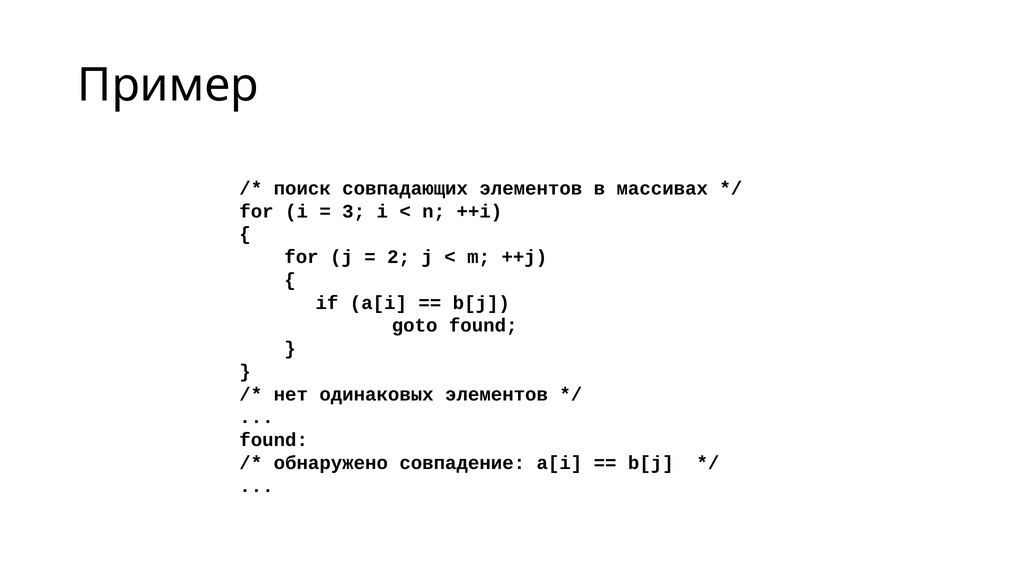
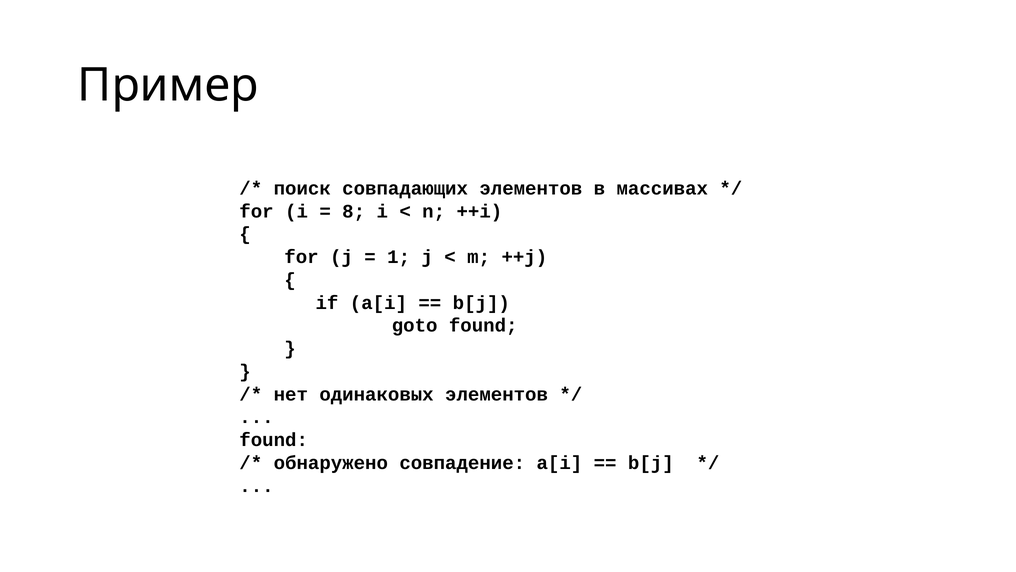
3: 3 -> 8
2: 2 -> 1
